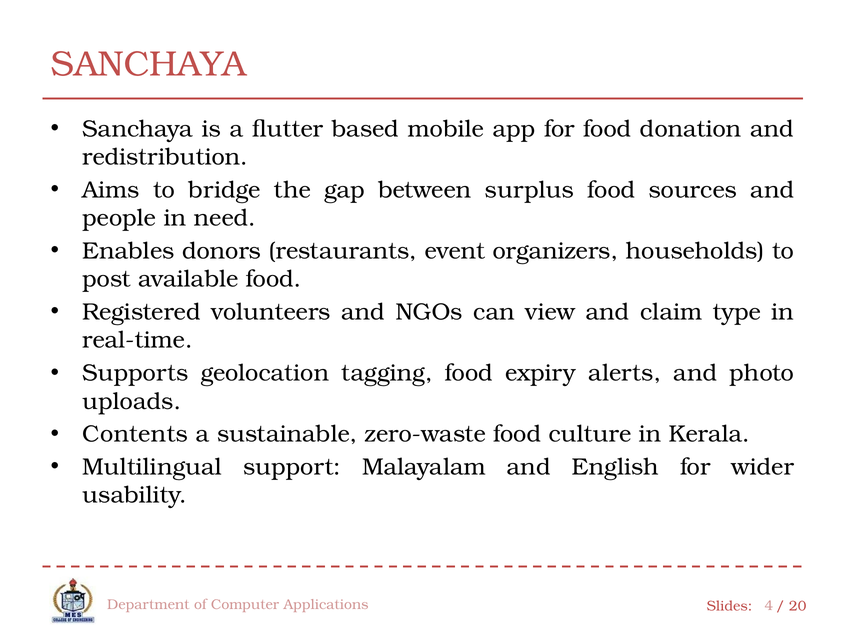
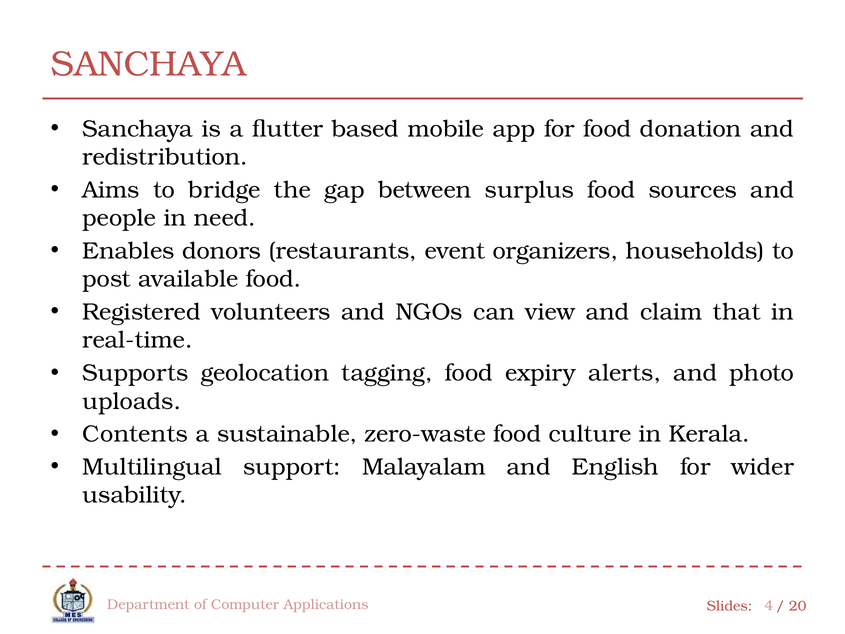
type: type -> that
